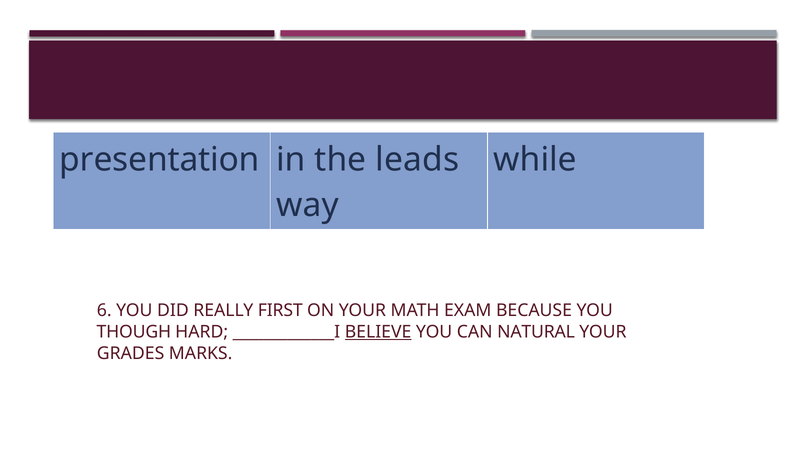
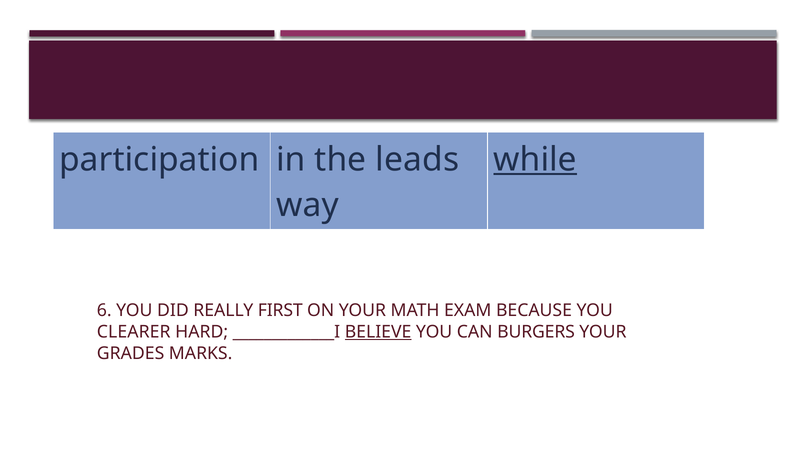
presentation: presentation -> participation
while underline: none -> present
THOUGH: THOUGH -> CLEARER
NATURAL: NATURAL -> BURGERS
